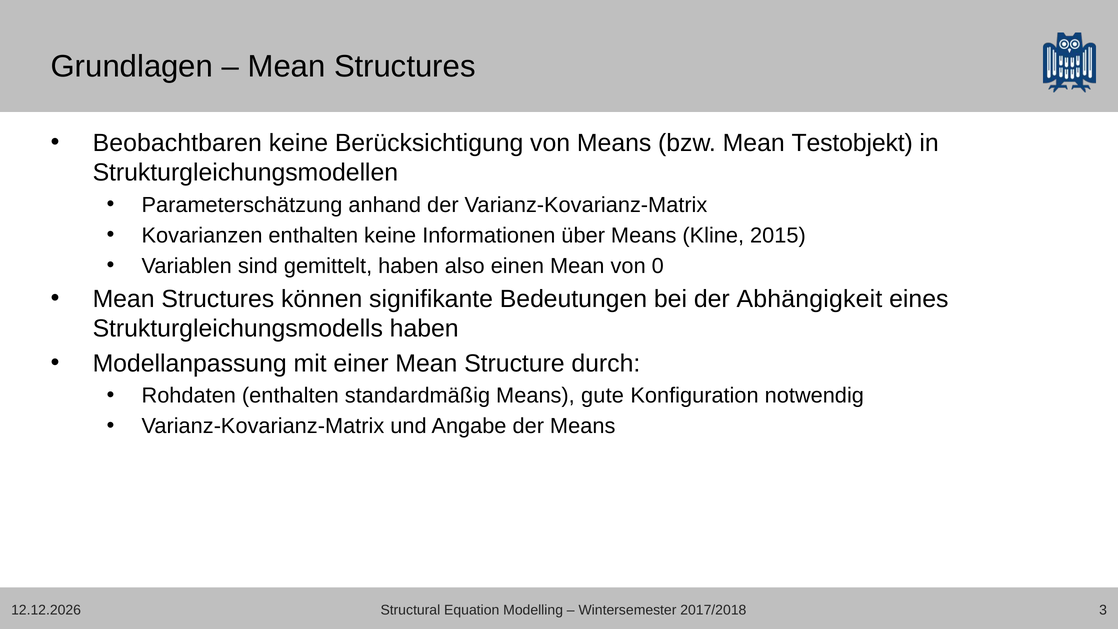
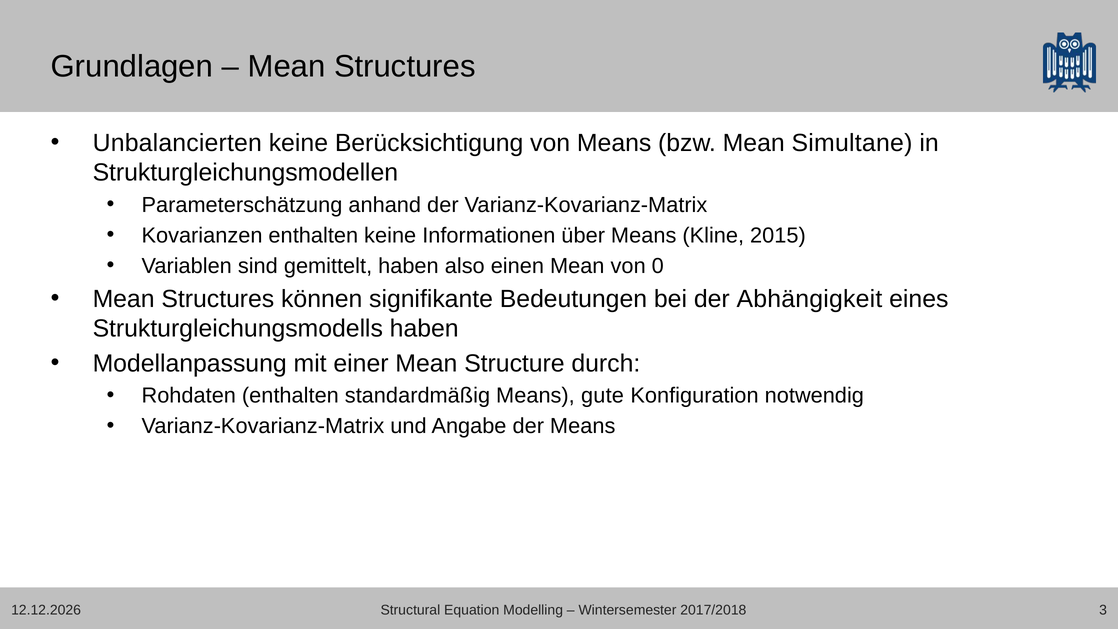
Beobachtbaren: Beobachtbaren -> Unbalancierten
Testobjekt: Testobjekt -> Simultane
